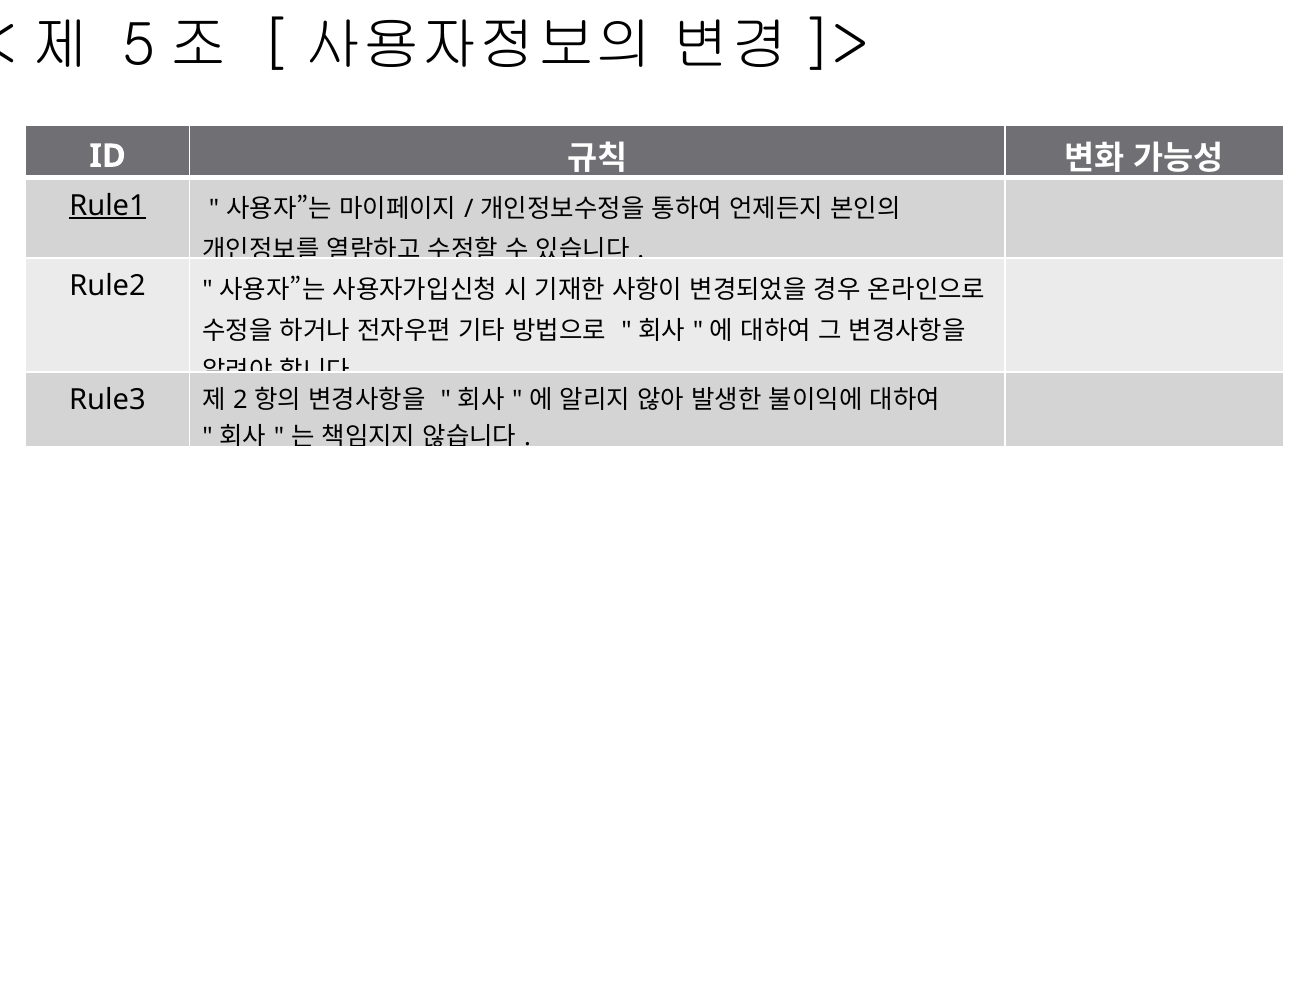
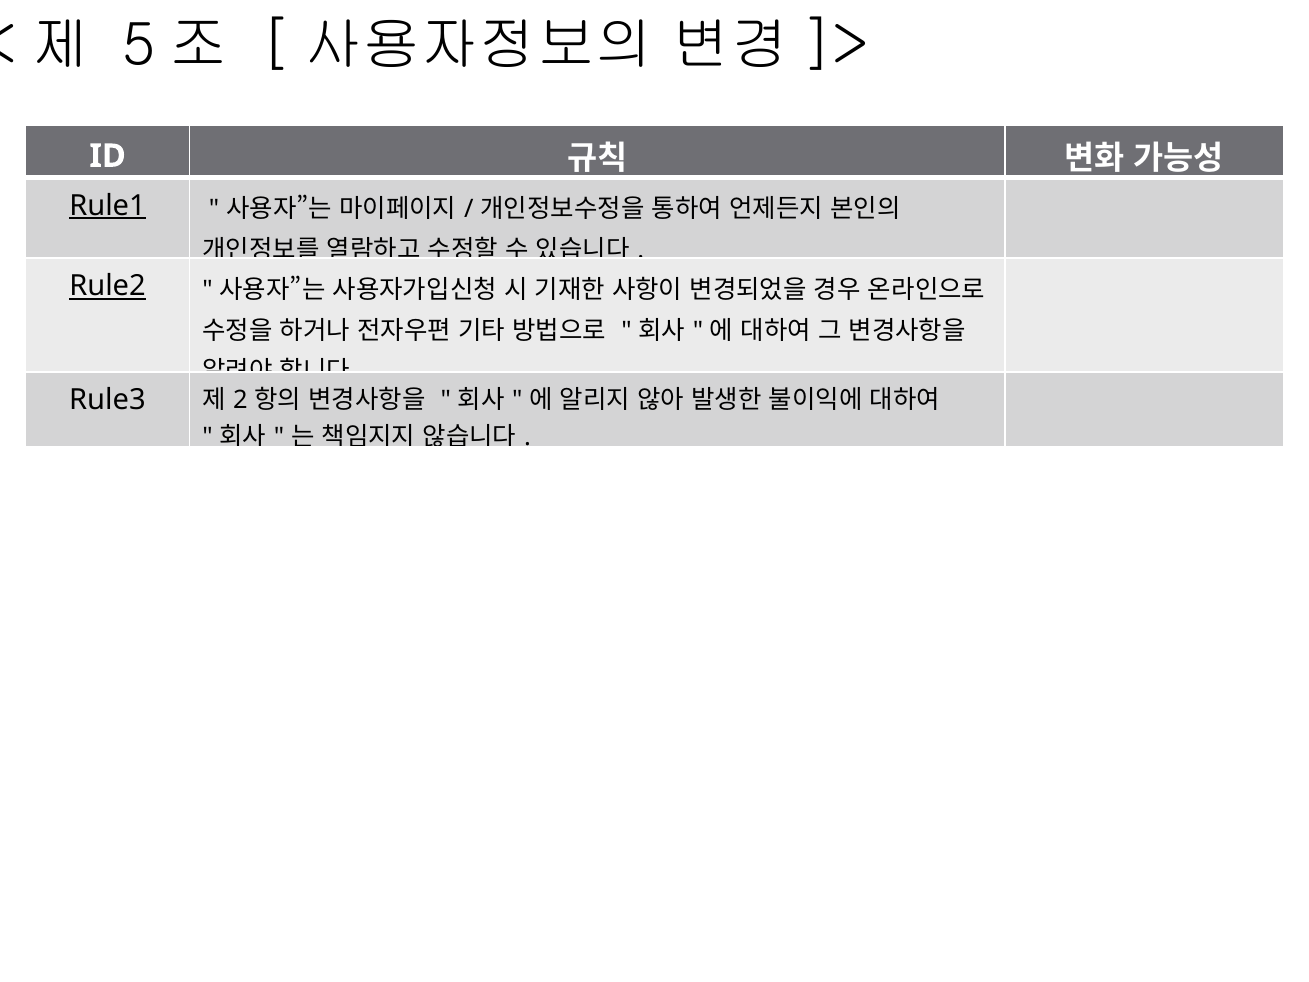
Rule2 underline: none -> present
